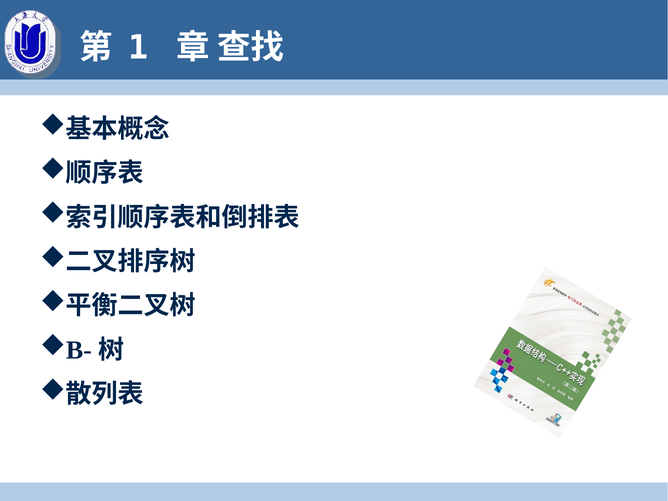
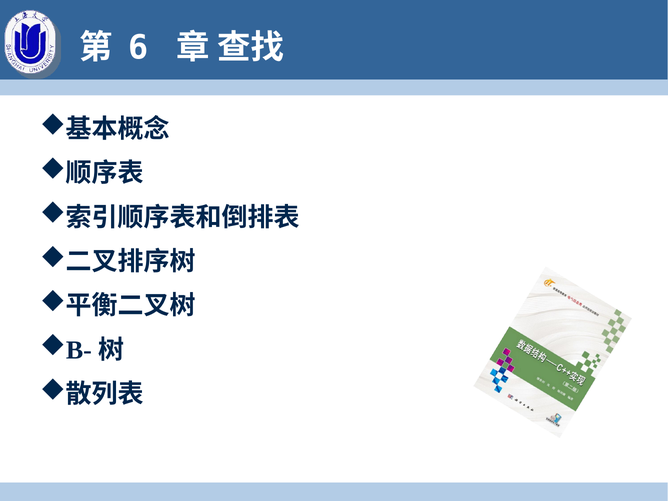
1: 1 -> 6
